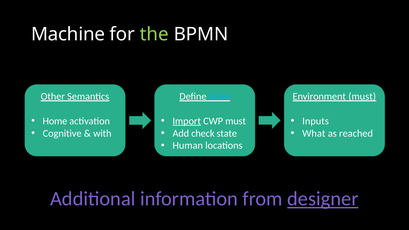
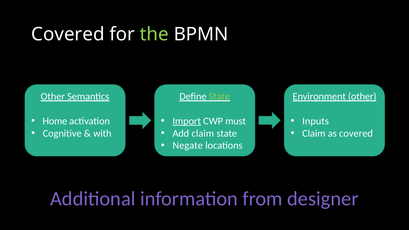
Machine at (68, 34): Machine -> Covered
State at (219, 97) colour: light blue -> light green
Environment must: must -> other
Add check: check -> claim
What at (314, 133): What -> Claim
as reached: reached -> covered
Human: Human -> Negate
designer underline: present -> none
